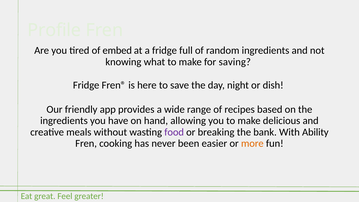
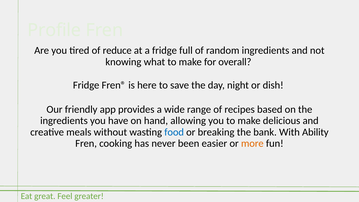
embed: embed -> reduce
saving: saving -> overall
food colour: purple -> blue
